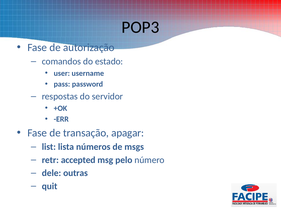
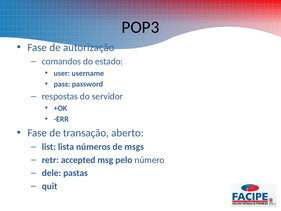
apagar: apagar -> aberto
outras: outras -> pastas
